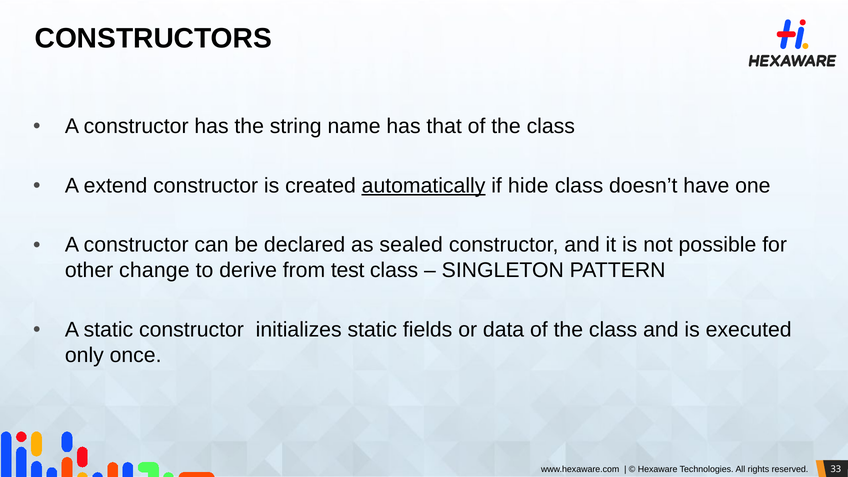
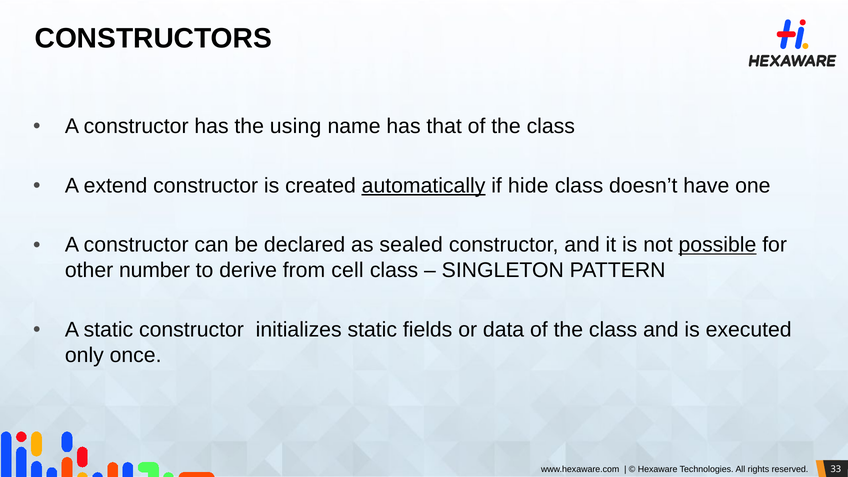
string: string -> using
possible underline: none -> present
change: change -> number
test: test -> cell
